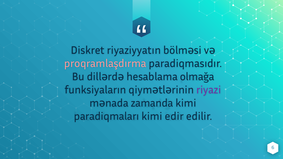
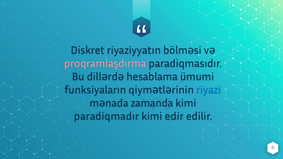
olmağa: olmağa -> ümumi
riyazi colour: purple -> blue
paradiqmaları: paradiqmaları -> paradiqmadır
